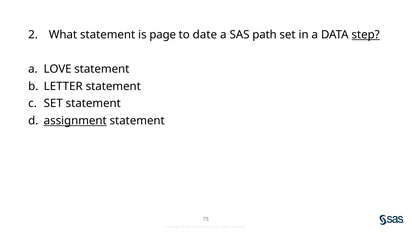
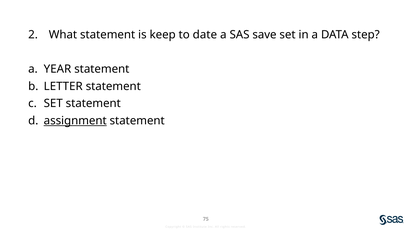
page: page -> keep
path: path -> save
step underline: present -> none
LOVE: LOVE -> YEAR
